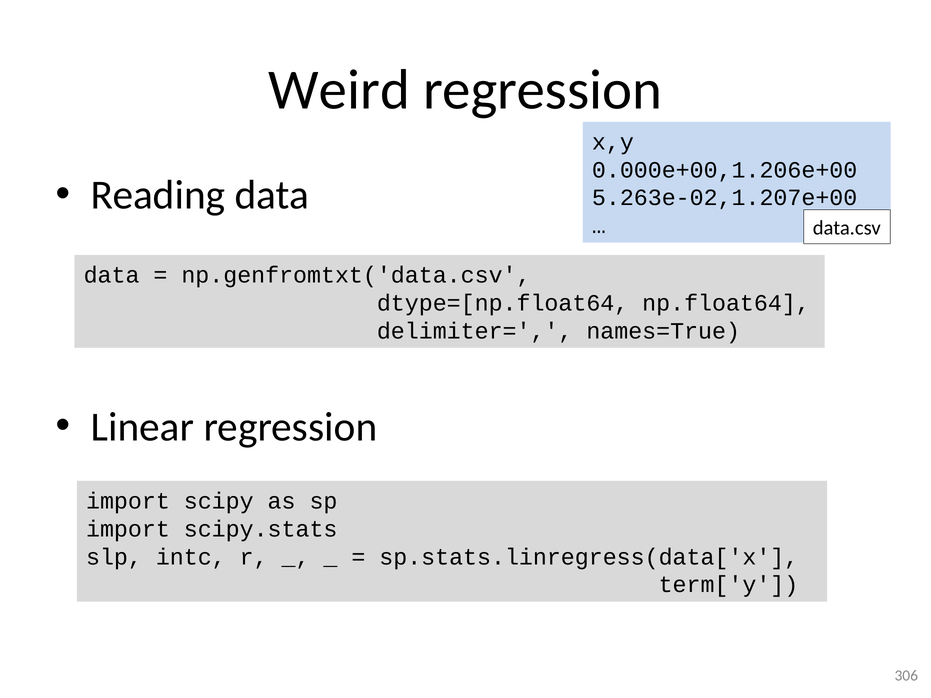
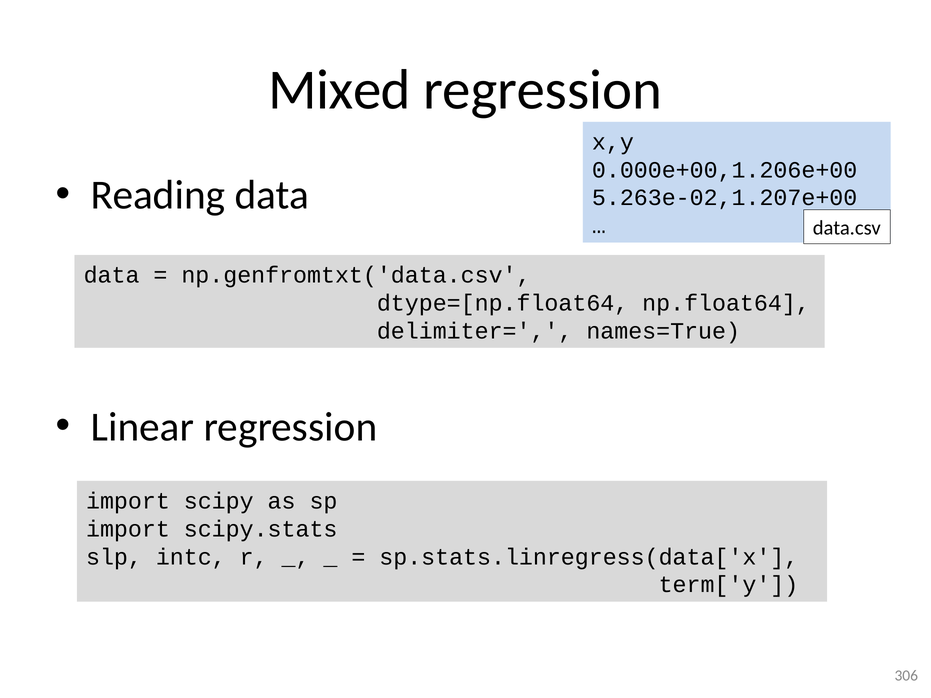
Weird: Weird -> Mixed
